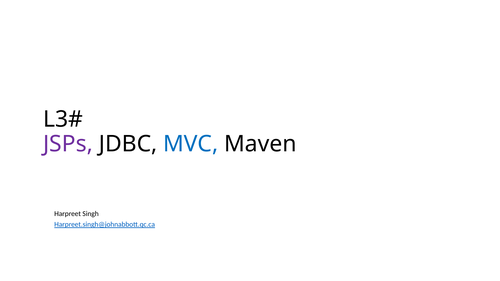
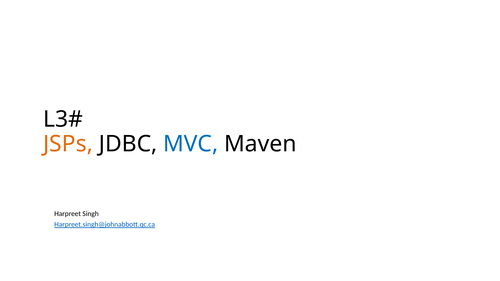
JSPs colour: purple -> orange
